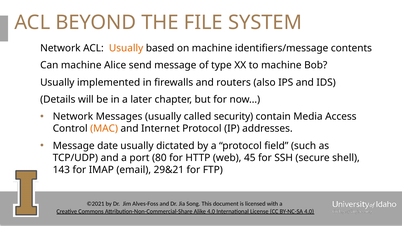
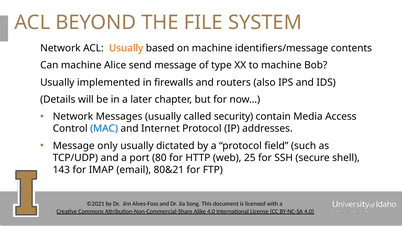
MAC colour: orange -> blue
date: date -> only
45: 45 -> 25
29&21: 29&21 -> 80&21
